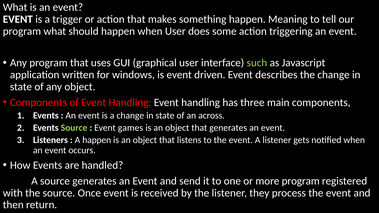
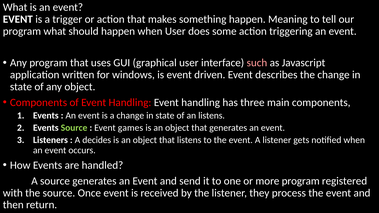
such colour: light green -> pink
an across: across -> listens
A happen: happen -> decides
